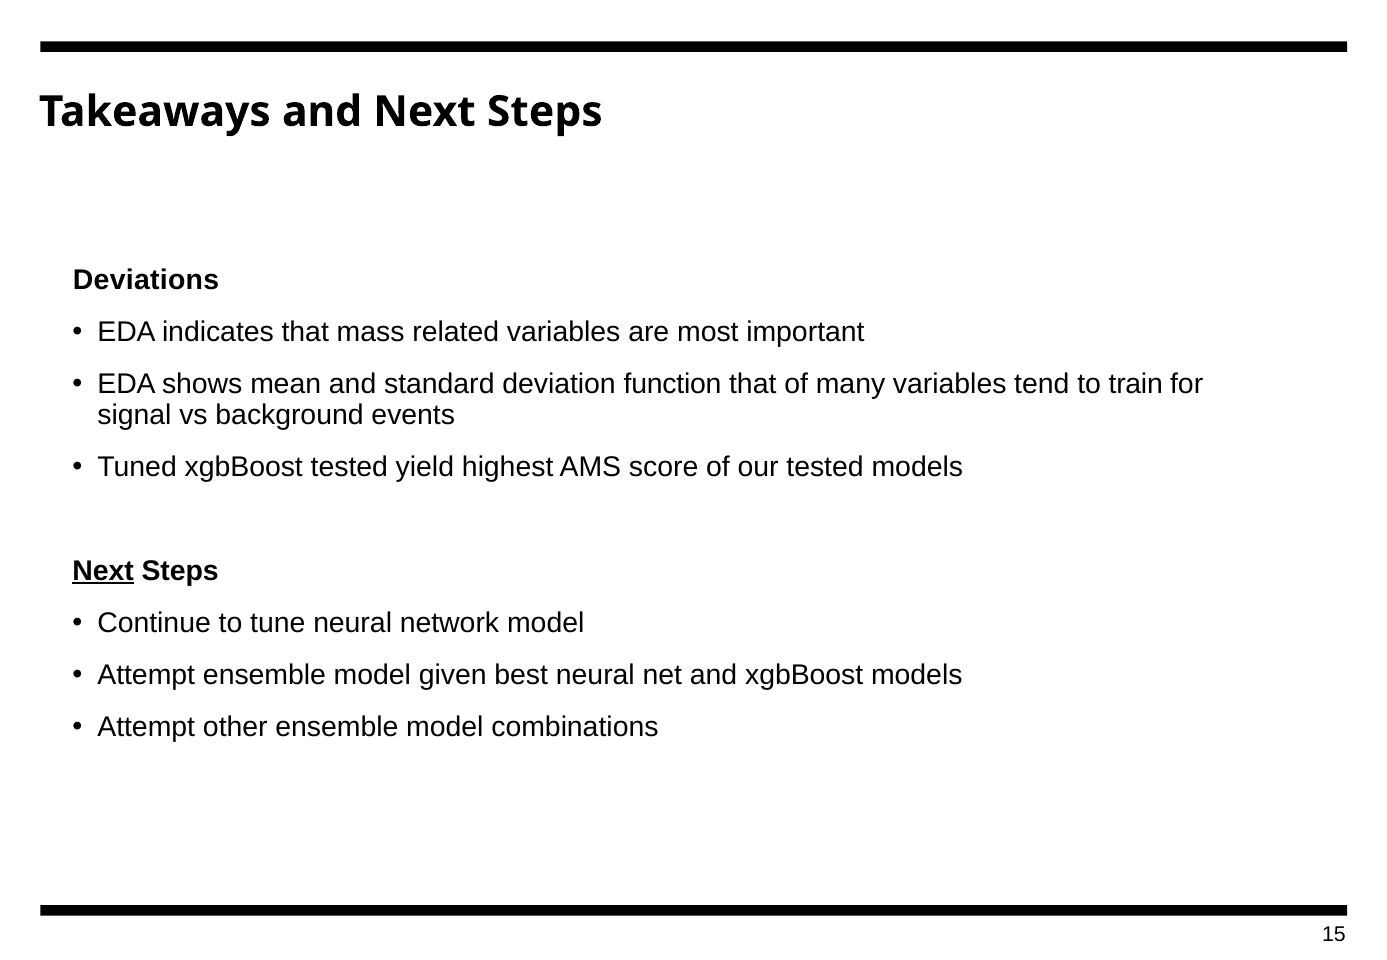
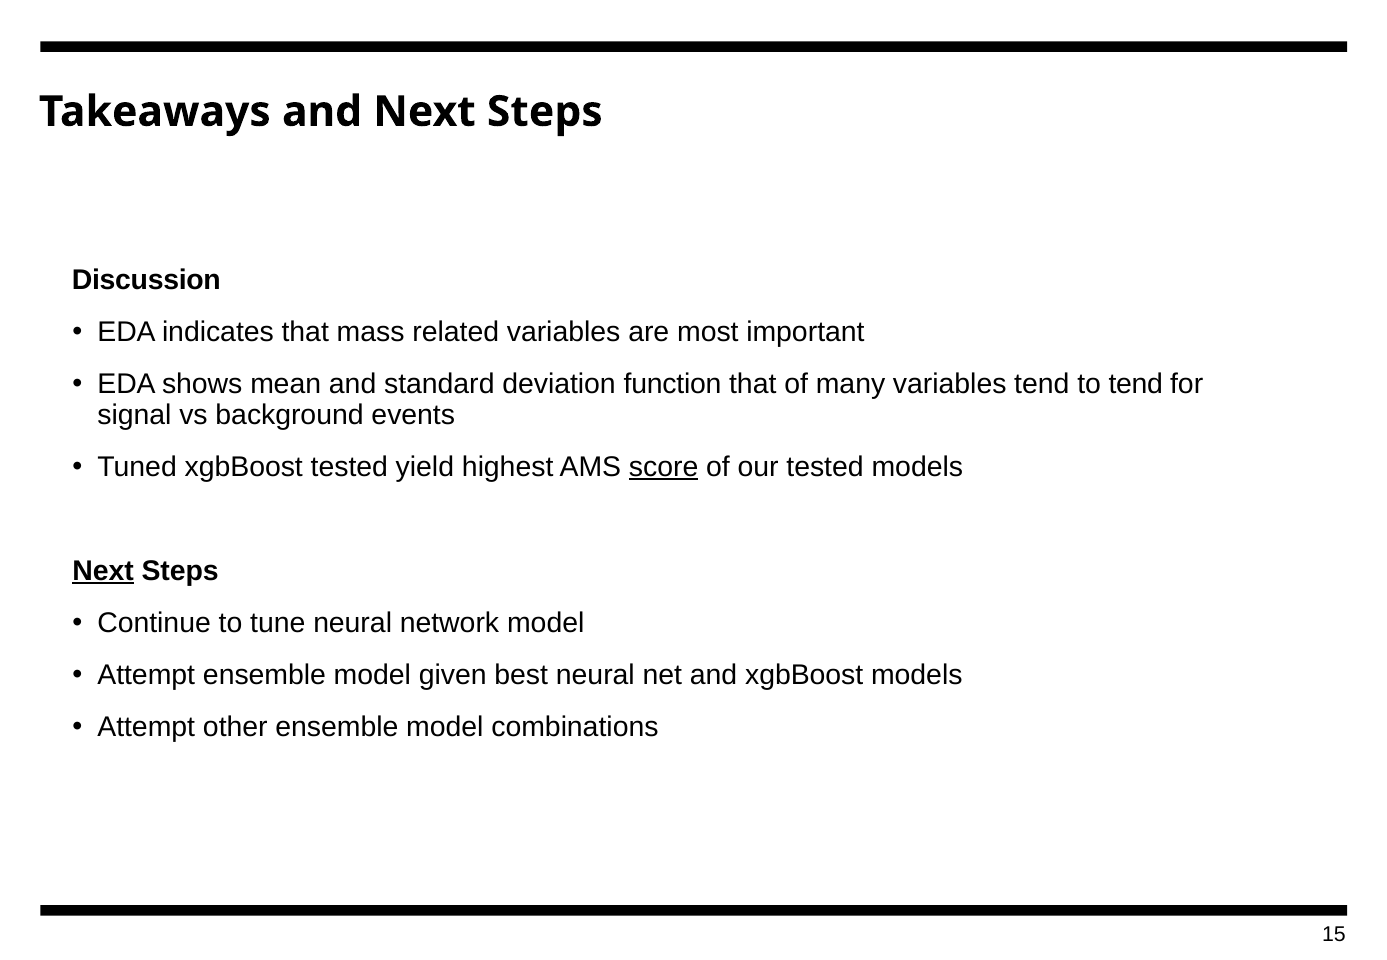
Deviations: Deviations -> Discussion
to train: train -> tend
score underline: none -> present
